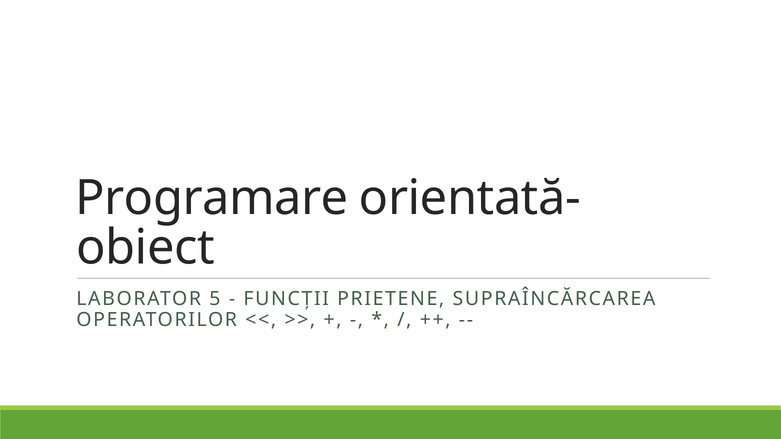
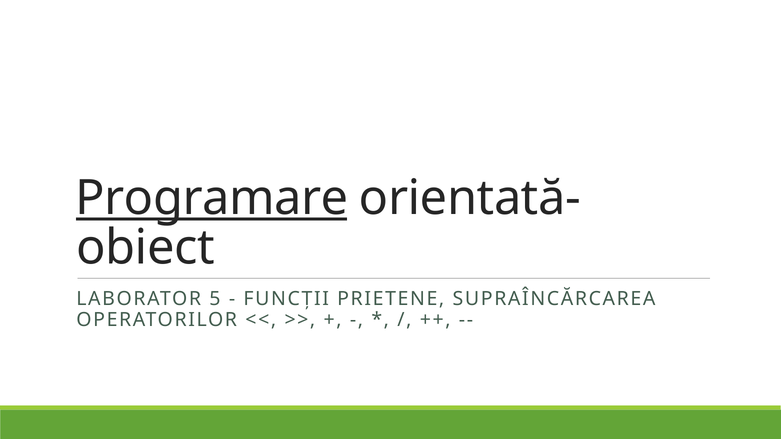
Programare underline: none -> present
